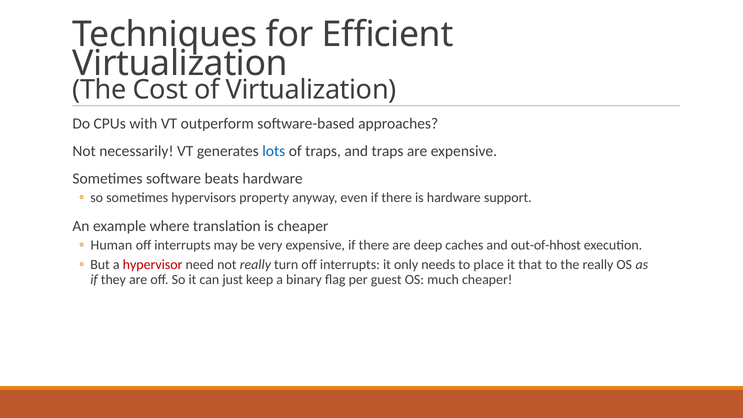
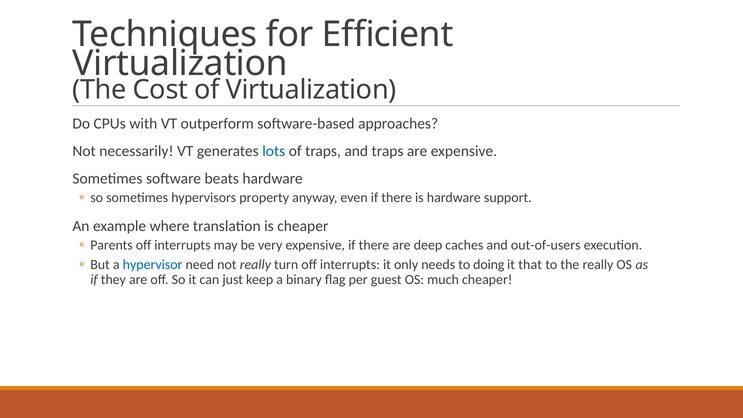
Human: Human -> Parents
out-of-hhost: out-of-hhost -> out-of-users
hypervisor colour: red -> blue
place: place -> doing
